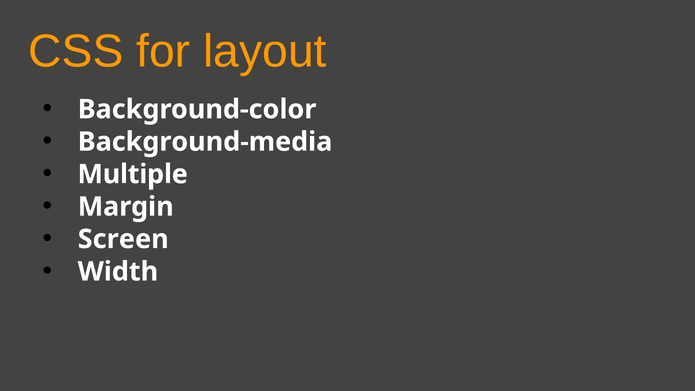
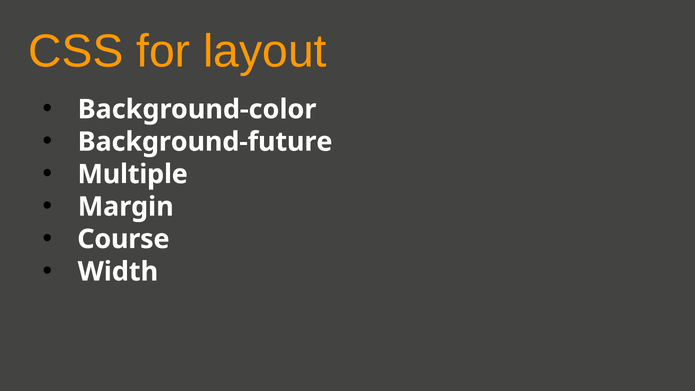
Background-media: Background-media -> Background-future
Screen: Screen -> Course
